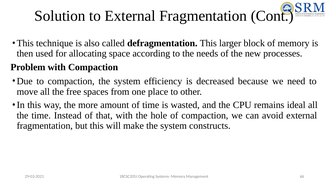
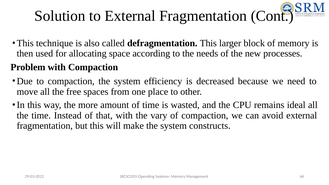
hole: hole -> vary
